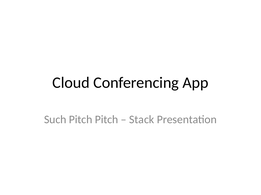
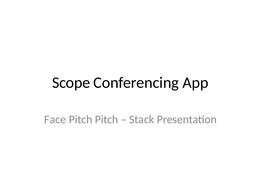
Cloud: Cloud -> Scope
Such: Such -> Face
